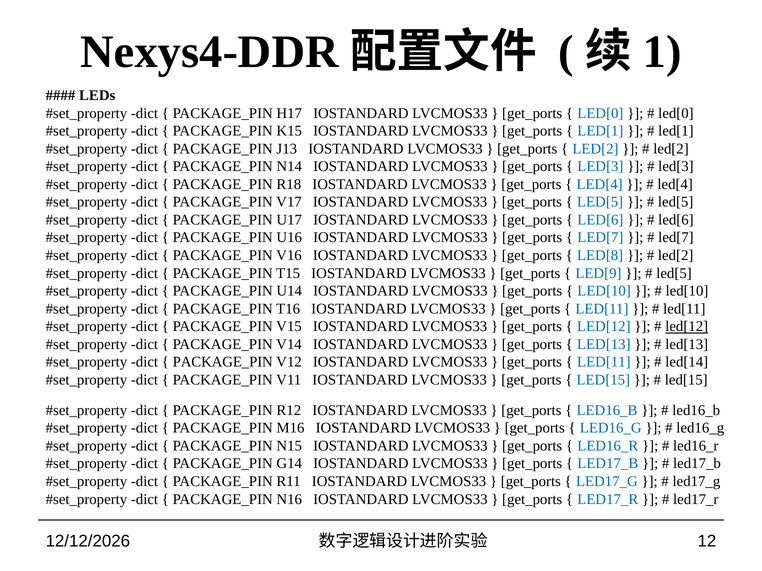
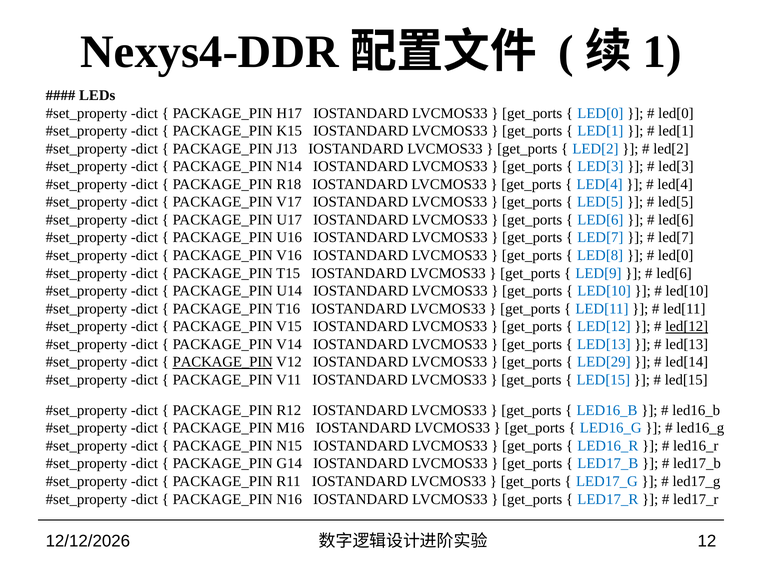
led[2 at (676, 256): led[2 -> led[0
led[5 at (674, 273): led[5 -> led[6
PACKAGE_PIN at (223, 362) underline: none -> present
LED[11 at (604, 362): LED[11 -> LED[29
